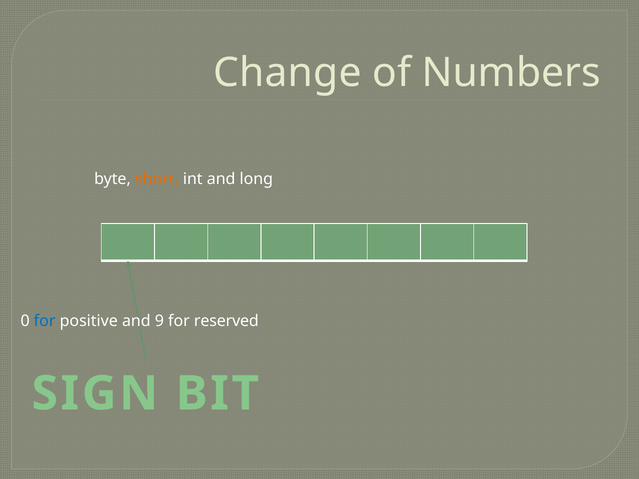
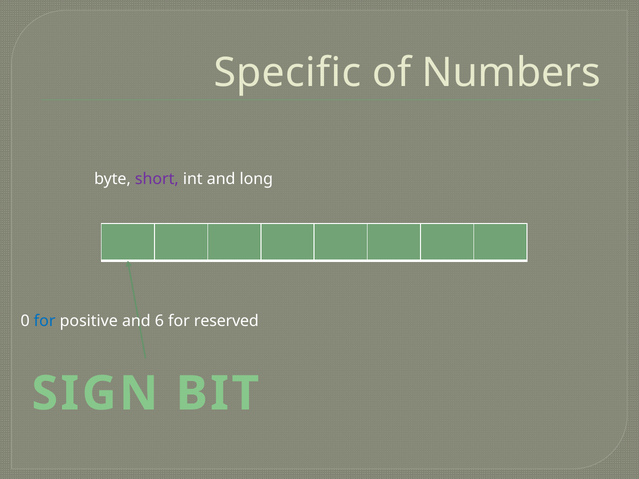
Change: Change -> Specific
short colour: orange -> purple
9: 9 -> 6
